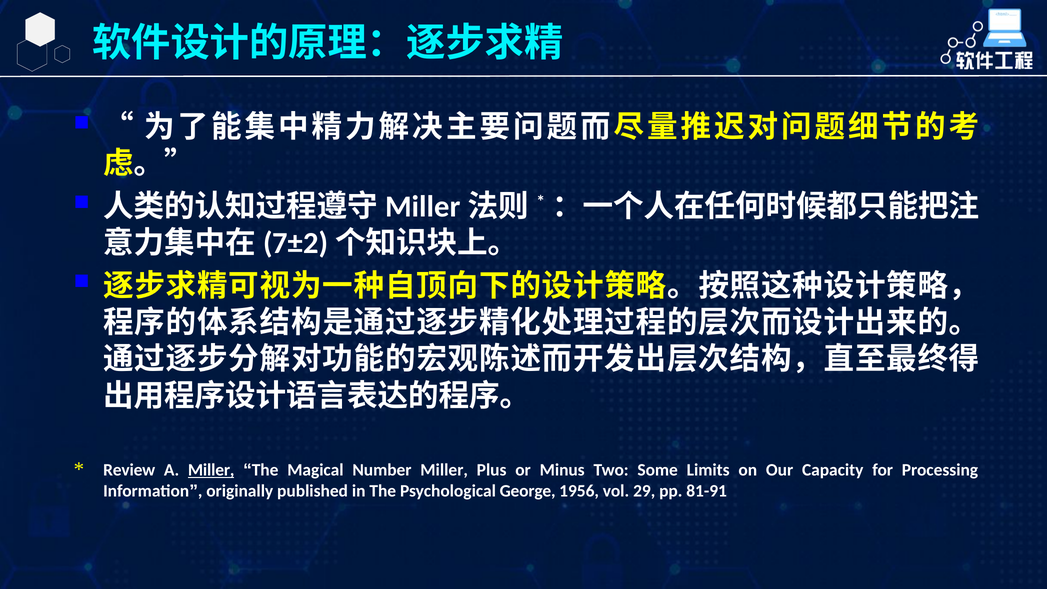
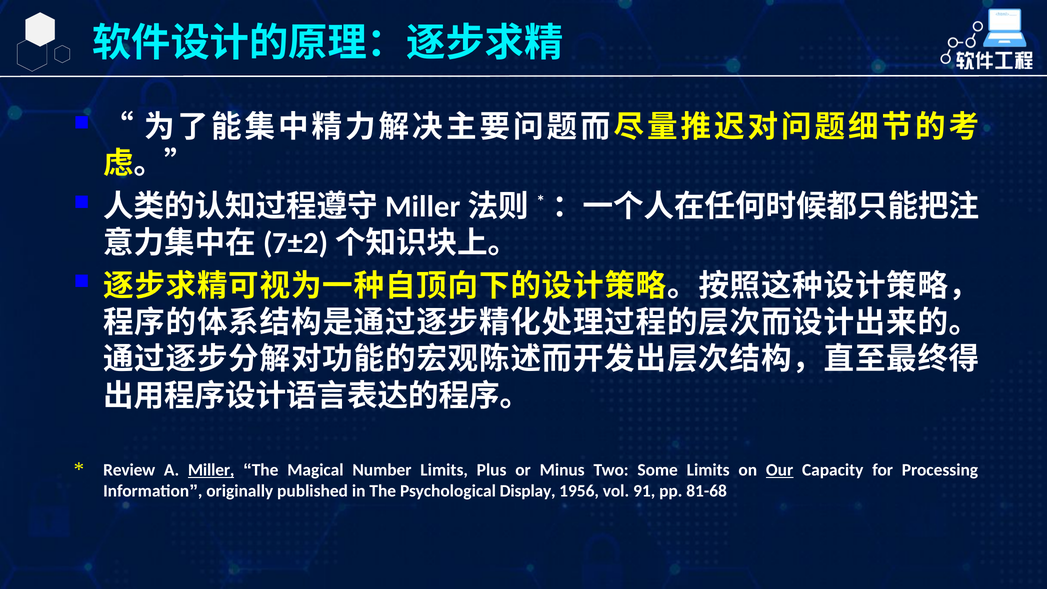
Number Miller: Miller -> Limits
Our underline: none -> present
George: George -> Display
29: 29 -> 91
81-91: 81-91 -> 81-68
